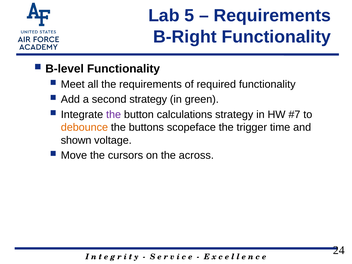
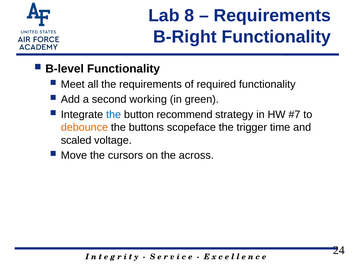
5: 5 -> 8
second strategy: strategy -> working
the at (114, 114) colour: purple -> blue
calculations: calculations -> recommend
shown: shown -> scaled
